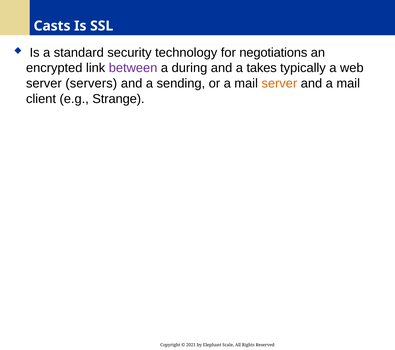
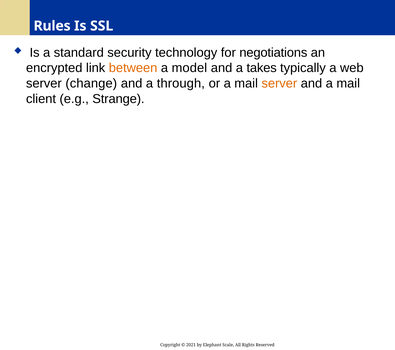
Casts: Casts -> Rules
between colour: purple -> orange
during: during -> model
servers: servers -> change
sending: sending -> through
